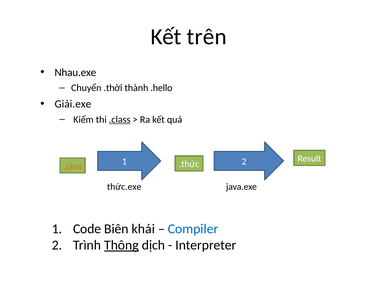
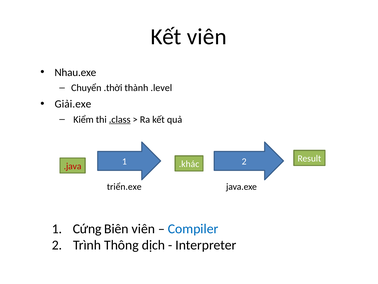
Kết trên: trên -> viên
.hello: .hello -> .level
.java colour: orange -> red
.thức: .thức -> .khác
thức.exe: thức.exe -> triển.exe
Code: Code -> Cứng
Biên khái: khái -> viên
Thông underline: present -> none
